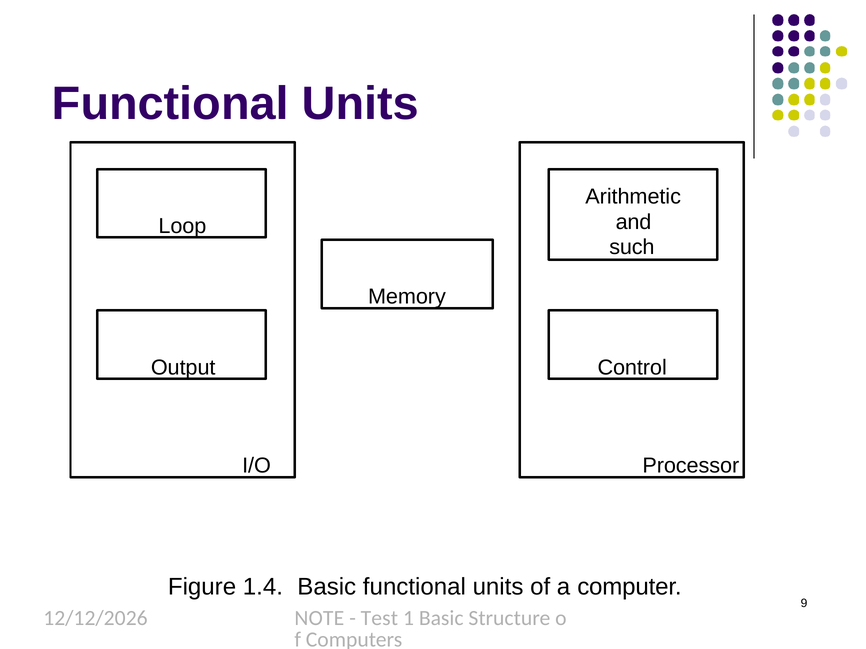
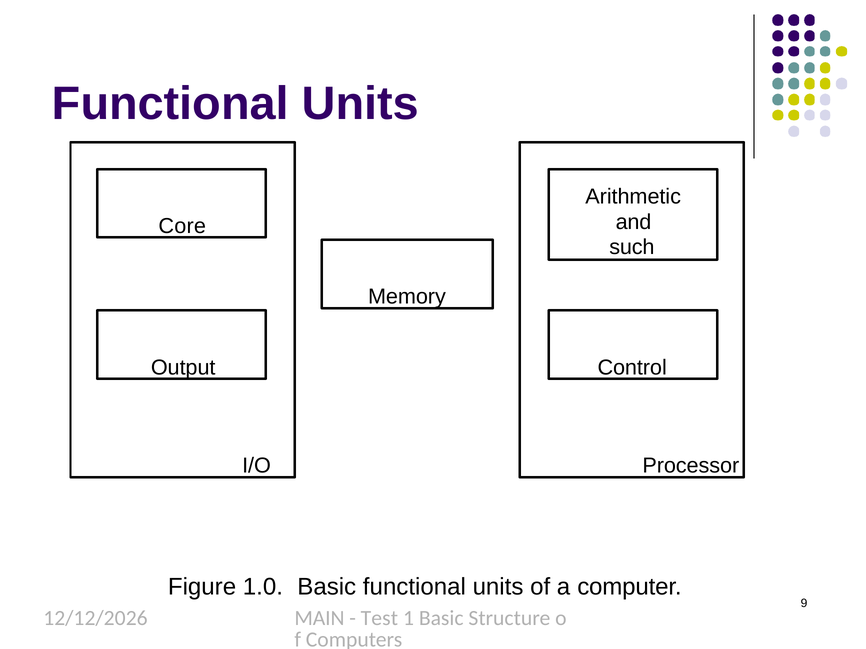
Loop: Loop -> Core
1.4: 1.4 -> 1.0
NOTE: NOTE -> MAIN
